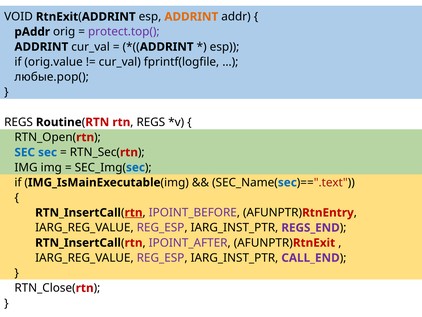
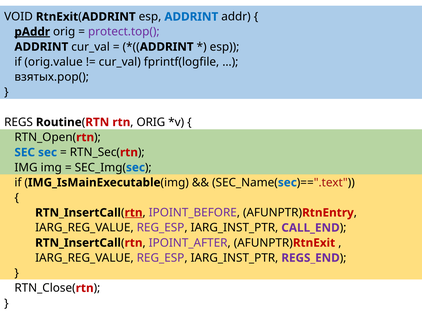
ADDRINT at (191, 17) colour: orange -> blue
pAddr underline: none -> present
любые.pop(: любые.pop( -> взятых.pop(
REGS at (151, 122): REGS -> ORIG
REGS_END: REGS_END -> CALL_END
CALL_END: CALL_END -> REGS_END
